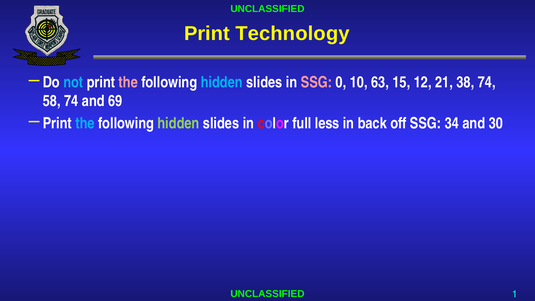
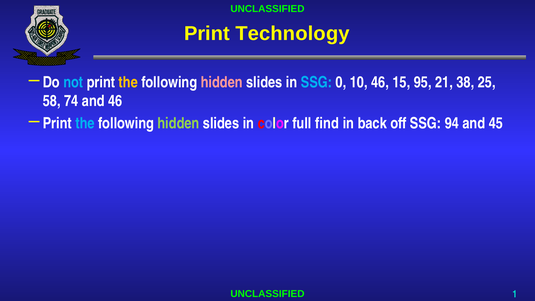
the at (128, 82) colour: pink -> yellow
hidden at (222, 82) colour: light blue -> pink
SSG at (317, 82) colour: pink -> light blue
10 63: 63 -> 46
12: 12 -> 95
38 74: 74 -> 25
and 69: 69 -> 46
less: less -> find
34: 34 -> 94
30: 30 -> 45
